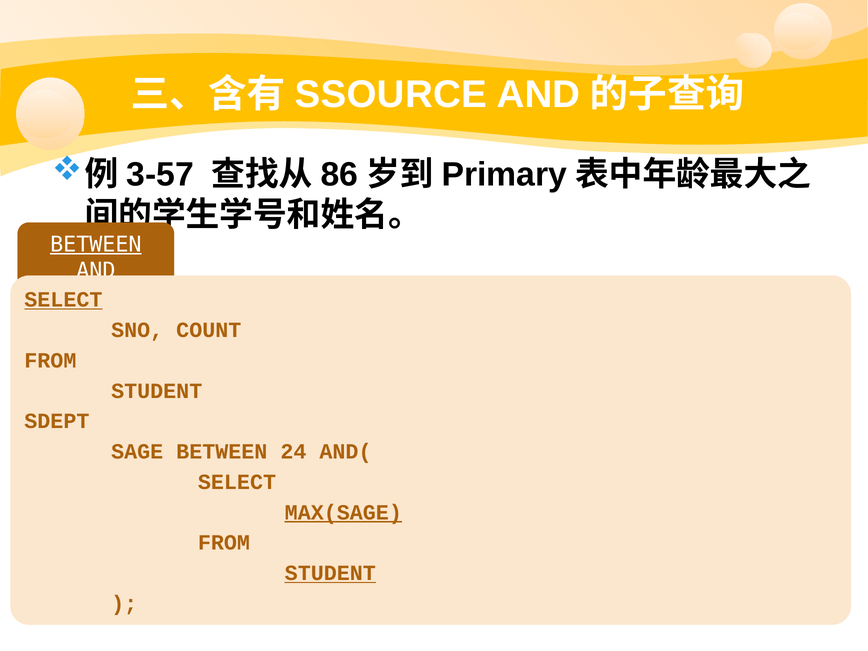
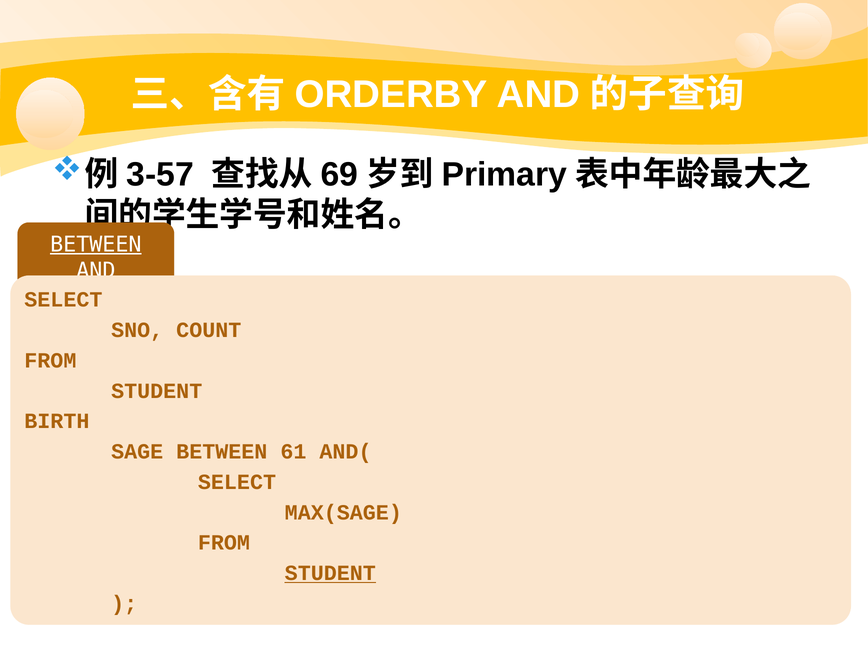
SSOURCE: SSOURCE -> ORDERBY
86: 86 -> 69
SELECT at (63, 300) underline: present -> none
SDEPT: SDEPT -> BIRTH
24: 24 -> 61
MAX(SAGE underline: present -> none
